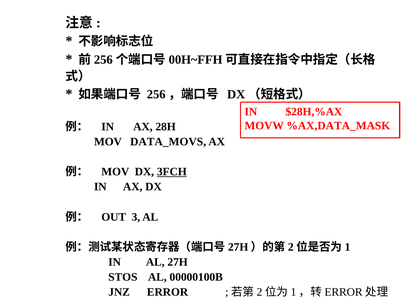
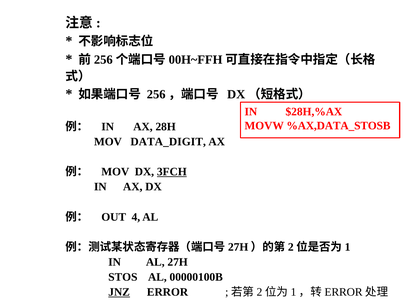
%AX,DATA_MASK: %AX,DATA_MASK -> %AX,DATA_STOSB
DATA_MOVS: DATA_MOVS -> DATA_DIGIT
3: 3 -> 4
JNZ underline: none -> present
